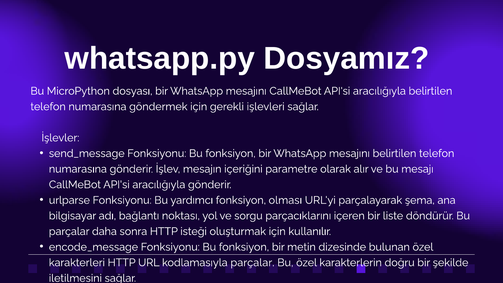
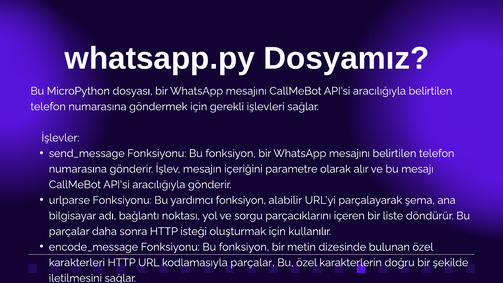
olması: olması -> alabilir
